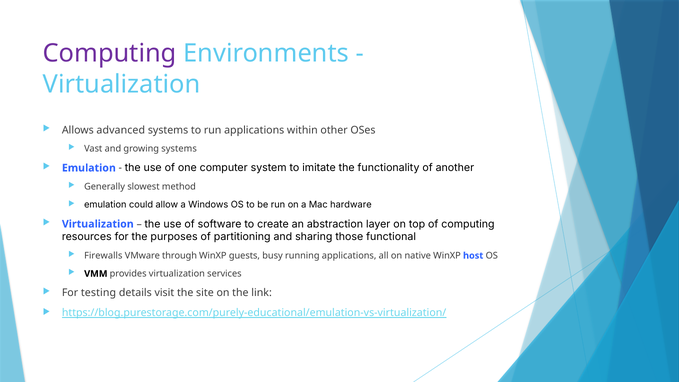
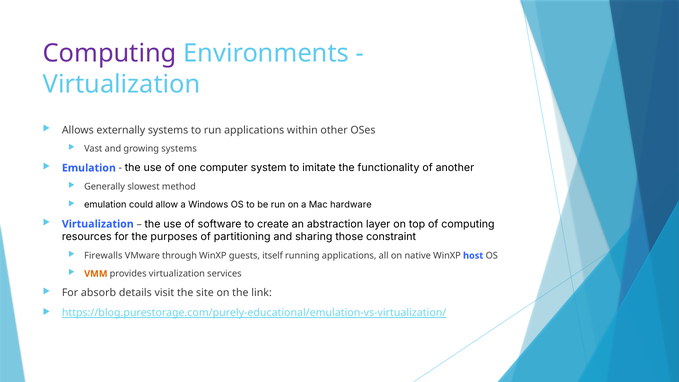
advanced: advanced -> externally
functional: functional -> constraint
busy: busy -> itself
VMM colour: black -> orange
testing: testing -> absorb
